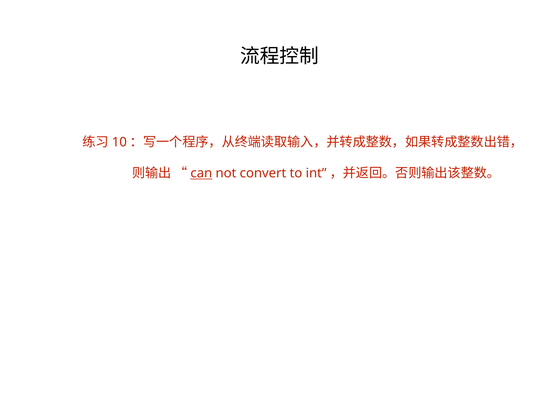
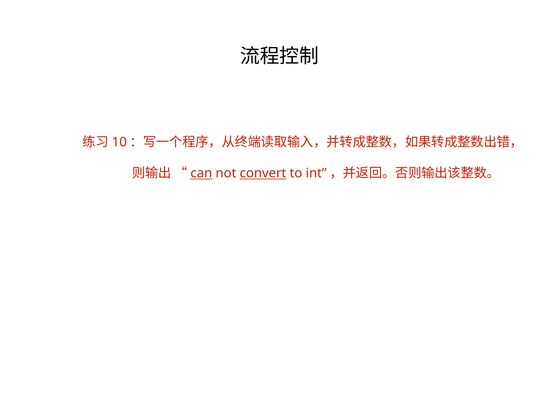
convert underline: none -> present
